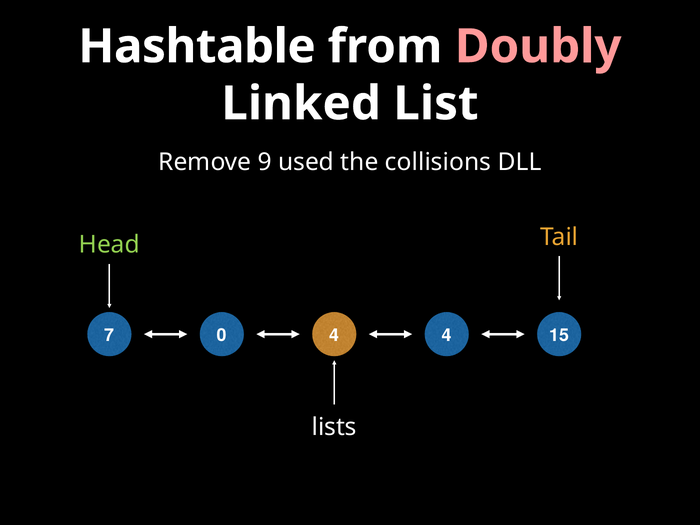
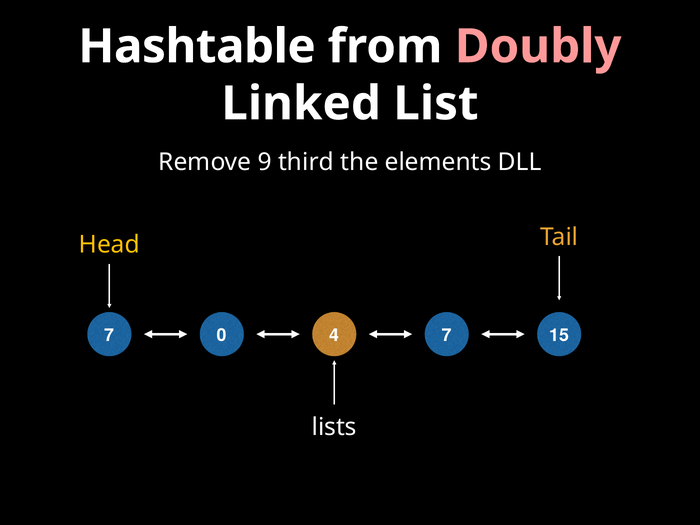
used: used -> third
collisions: collisions -> elements
Head colour: light green -> yellow
4 4: 4 -> 7
